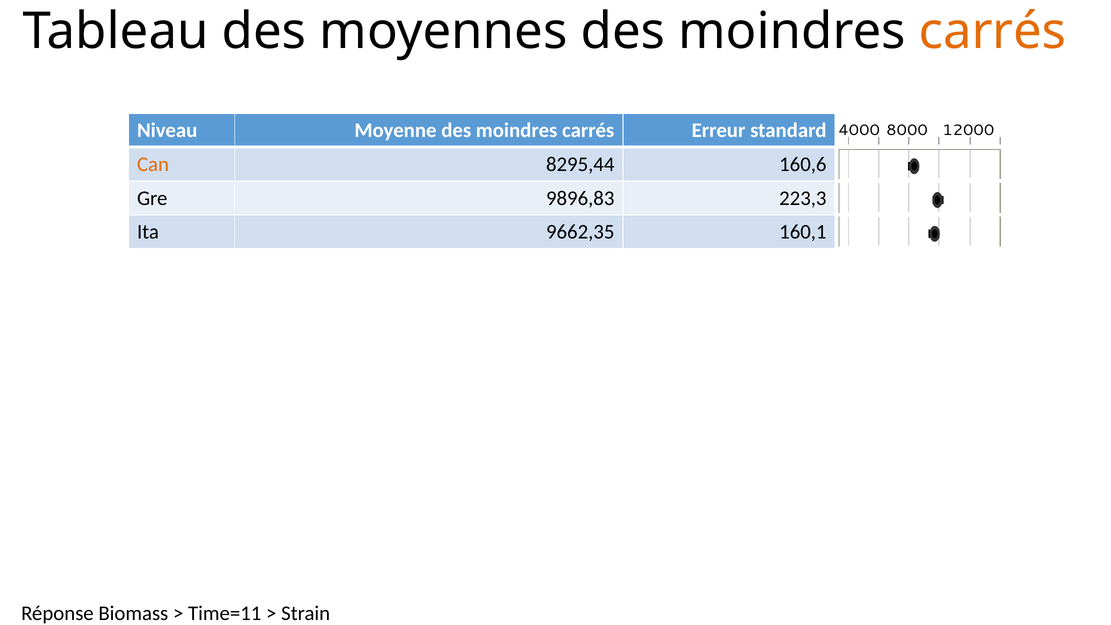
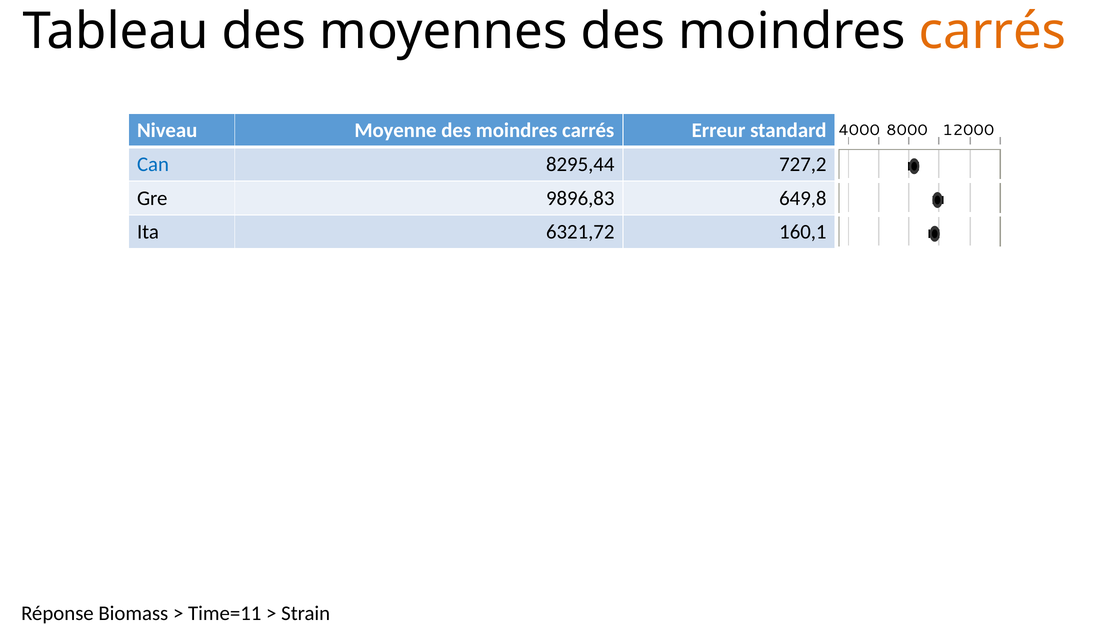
Can colour: orange -> blue
160,6: 160,6 -> 727,2
223,3: 223,3 -> 649,8
9662,35: 9662,35 -> 6321,72
